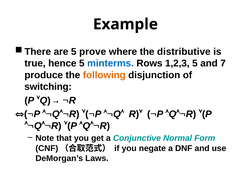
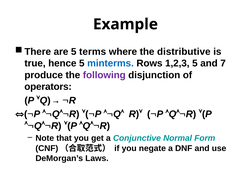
prove: prove -> terms
following colour: orange -> purple
switching: switching -> operators
